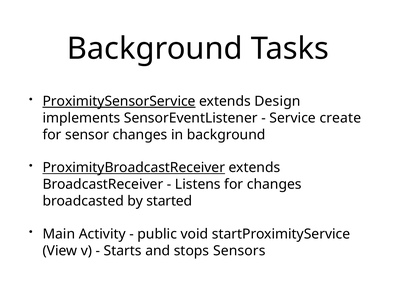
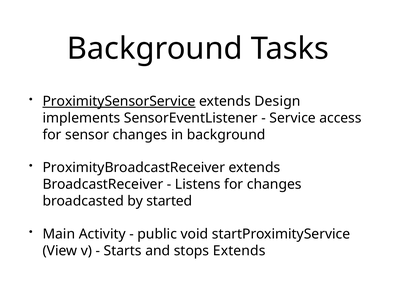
create: create -> access
ProximityBroadcastReceiver underline: present -> none
stops Sensors: Sensors -> Extends
